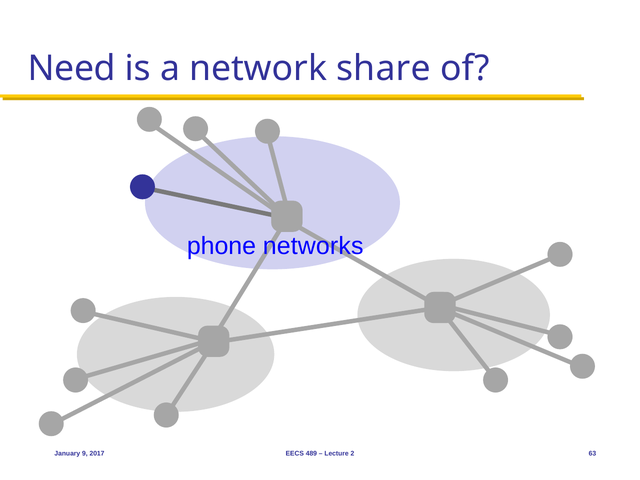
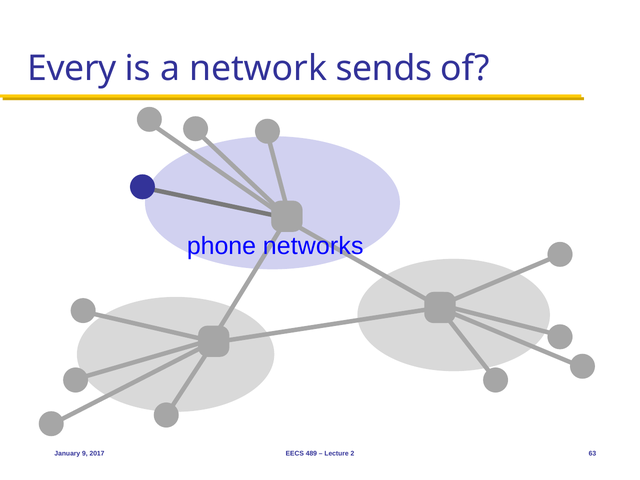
Need: Need -> Every
share: share -> sends
